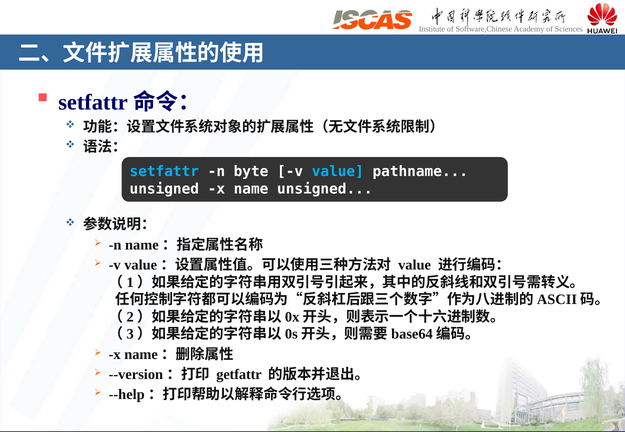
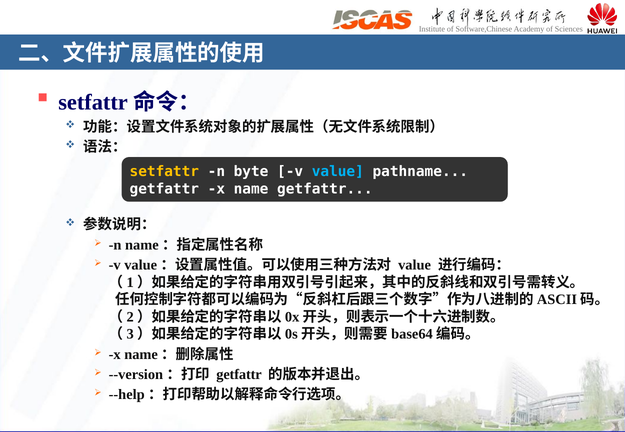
setfattr at (164, 172) colour: light blue -> yellow
unsigned at (164, 189): unsigned -> getfattr
name unsigned: unsigned -> getfattr
